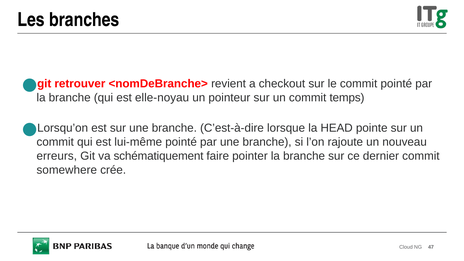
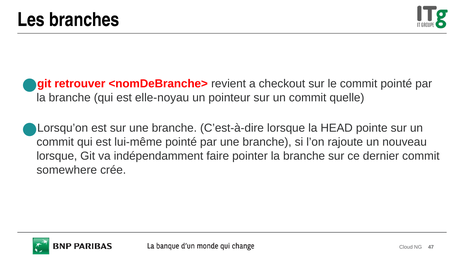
temps: temps -> quelle
erreurs at (57, 156): erreurs -> lorsque
schématiquement: schématiquement -> indépendamment
